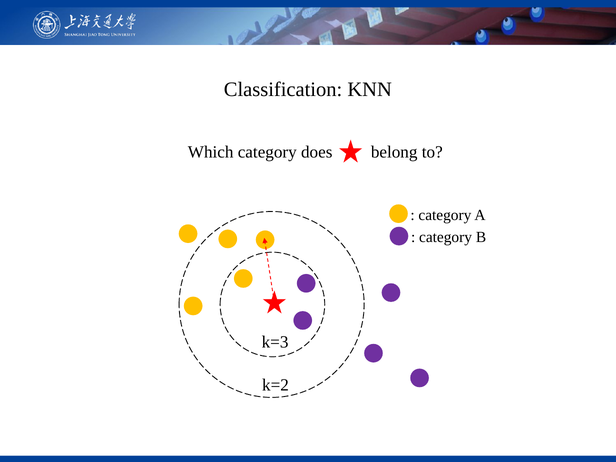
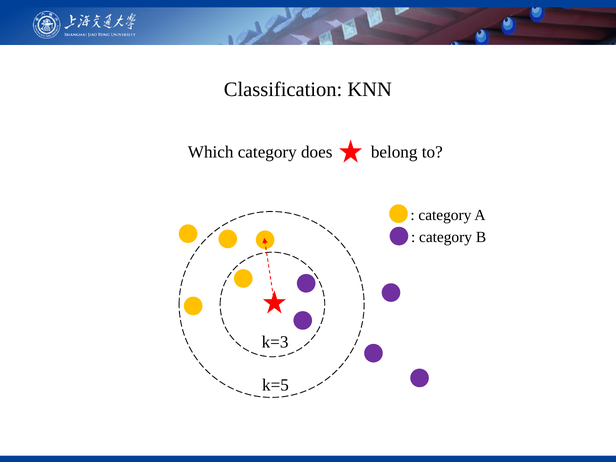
k=2: k=2 -> k=5
